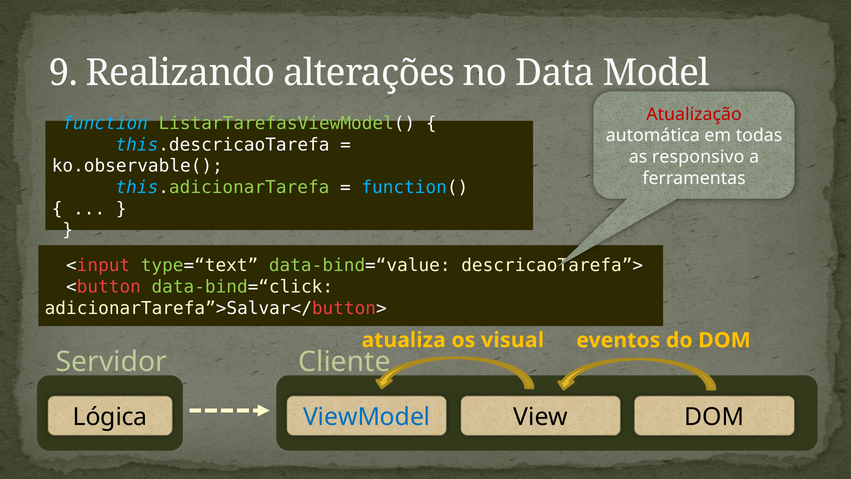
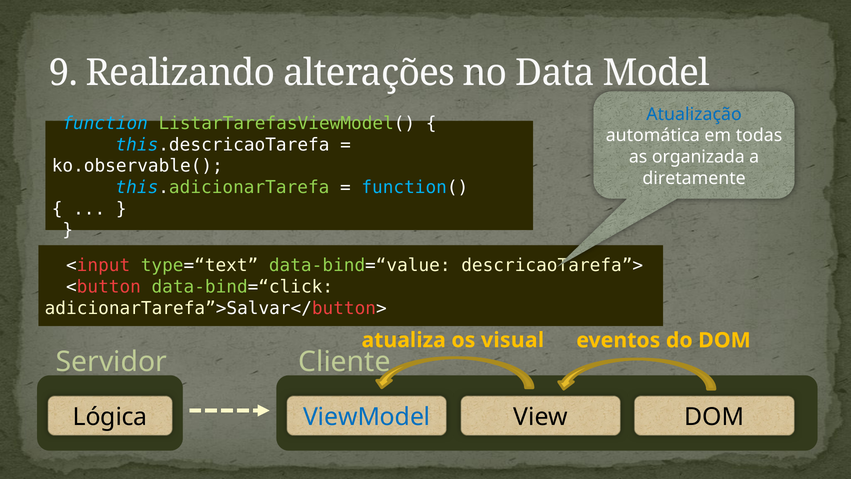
Atualização colour: red -> blue
responsivo: responsivo -> organizada
ferramentas: ferramentas -> diretamente
